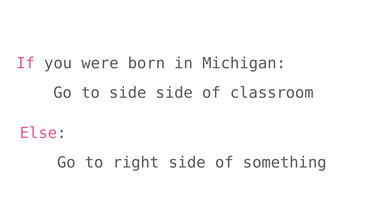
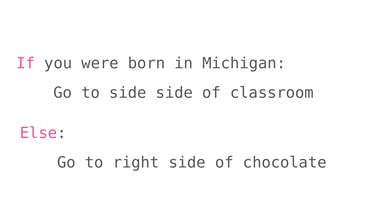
something: something -> chocolate
